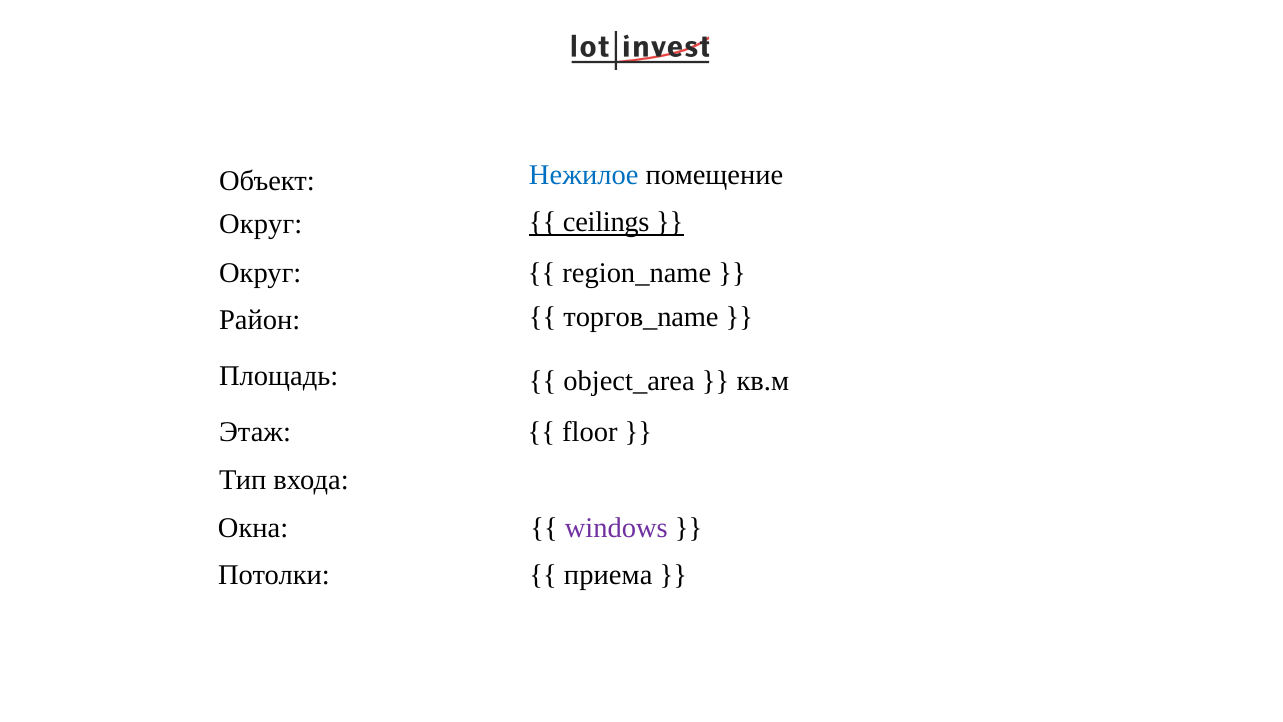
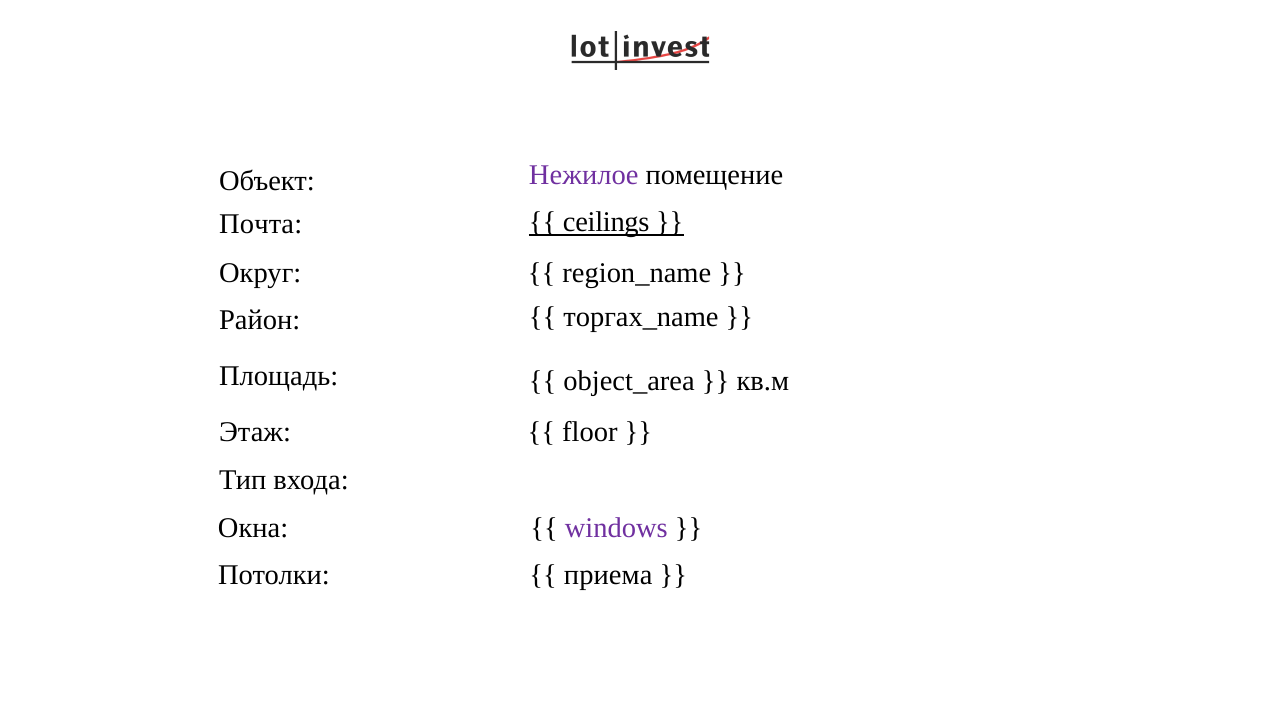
Нежилое colour: blue -> purple
Округ at (261, 224): Округ -> Почта
торгов_name: торгов_name -> торгах_name
